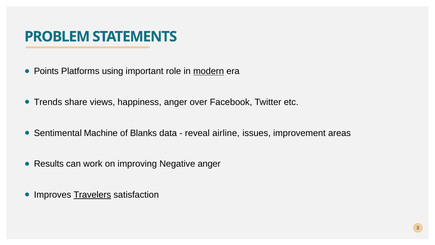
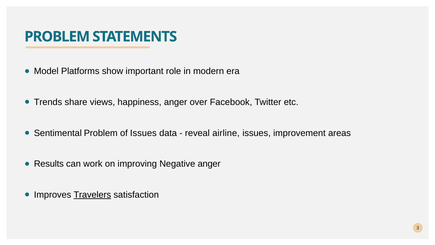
Points: Points -> Model
using: using -> show
modern underline: present -> none
Sentimental Machine: Machine -> Problem
of Blanks: Blanks -> Issues
